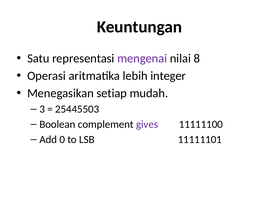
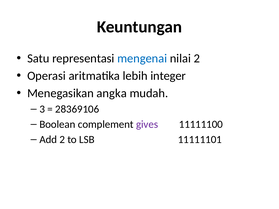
mengenai colour: purple -> blue
nilai 8: 8 -> 2
setiap: setiap -> angka
25445503: 25445503 -> 28369106
Add 0: 0 -> 2
